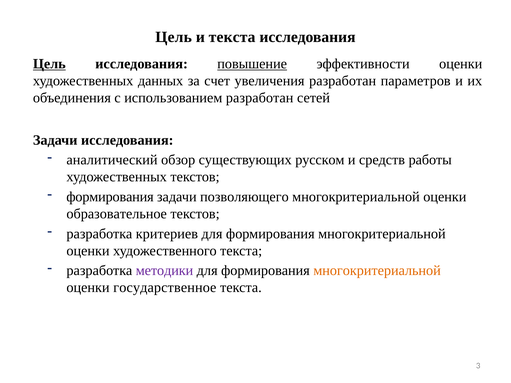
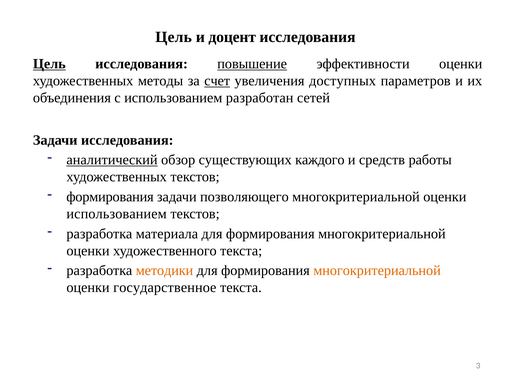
и текста: текста -> доцент
данных: данных -> методы
счет underline: none -> present
увеличения разработан: разработан -> доступных
аналитический underline: none -> present
русском: русском -> каждого
образовательное at (117, 214): образовательное -> использованием
критериев: критериев -> материала
методики colour: purple -> orange
